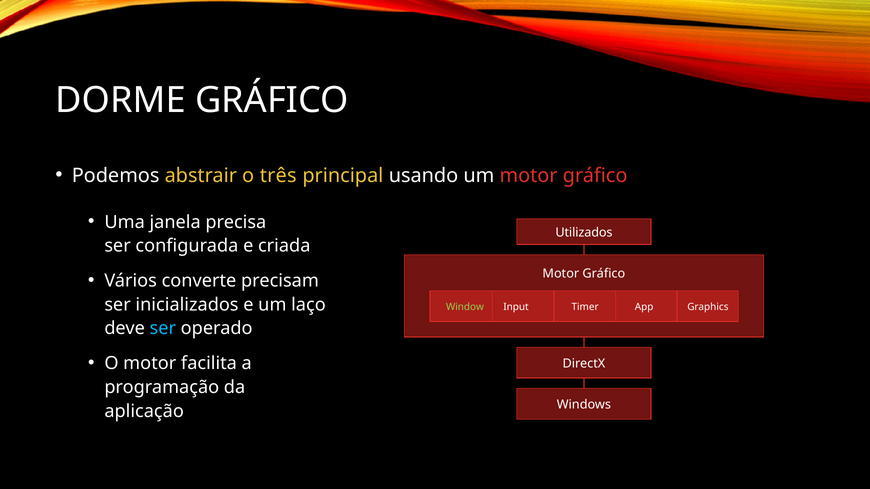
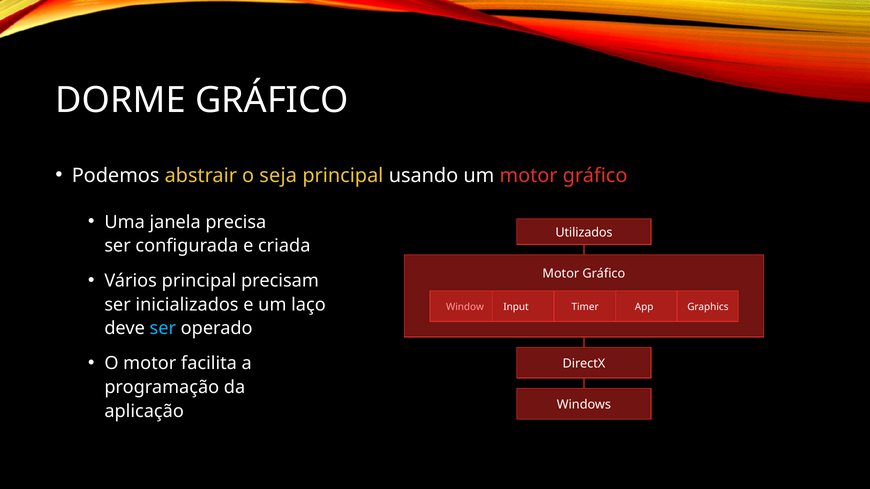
três: três -> seja
Vários converte: converte -> principal
Window colour: light green -> pink
